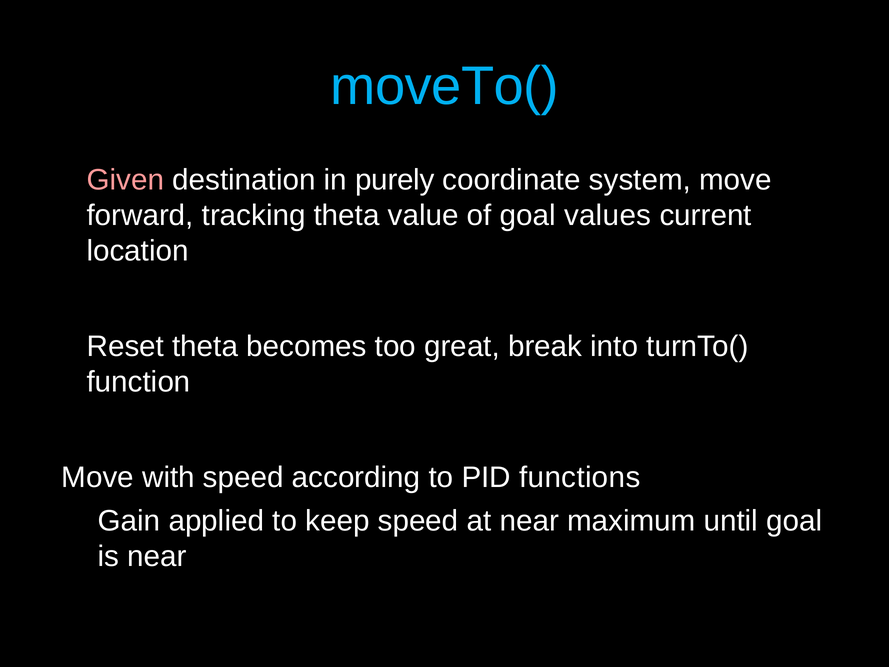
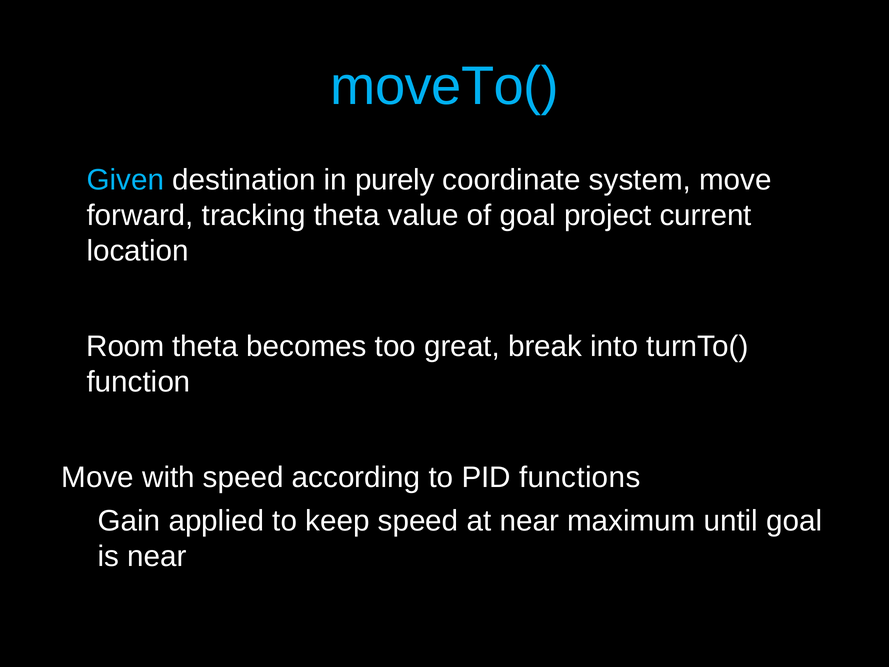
Given colour: pink -> light blue
values: values -> project
Reset: Reset -> Room
